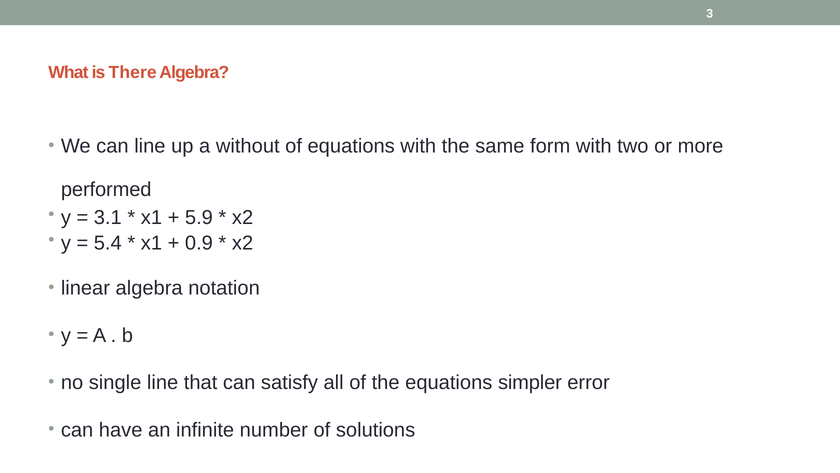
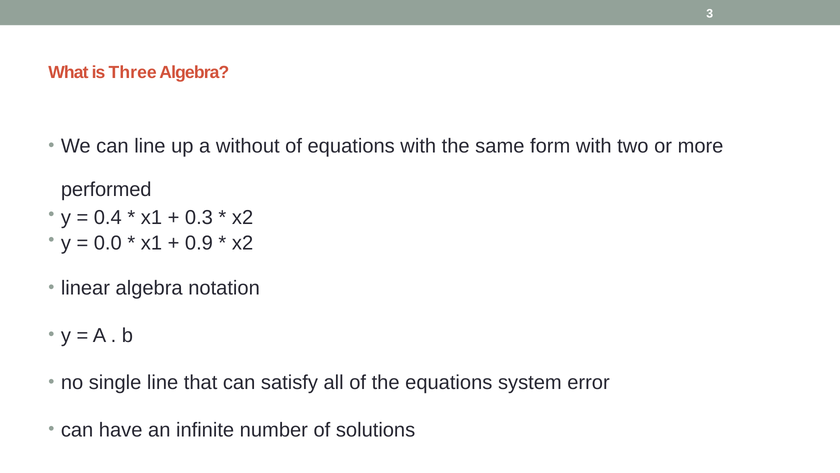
There: There -> Three
3.1: 3.1 -> 0.4
5.9: 5.9 -> 0.3
5.4: 5.4 -> 0.0
simpler: simpler -> system
